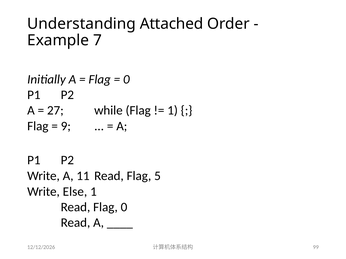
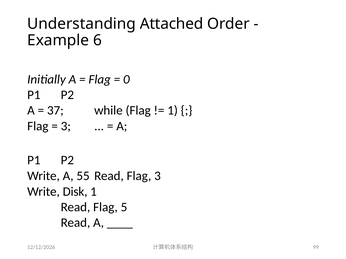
7: 7 -> 6
27: 27 -> 37
9 at (66, 126): 9 -> 3
11: 11 -> 55
Flag 5: 5 -> 3
Else: Else -> Disk
Flag 0: 0 -> 5
